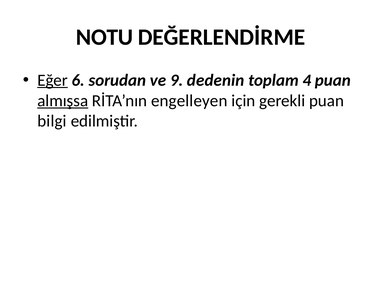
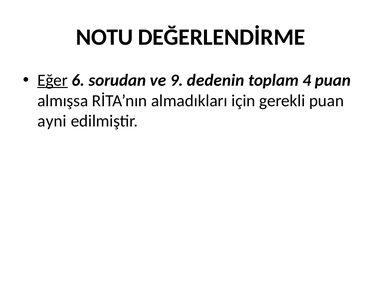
almışsa underline: present -> none
engelleyen: engelleyen -> almadıkları
bilgi: bilgi -> ayni
